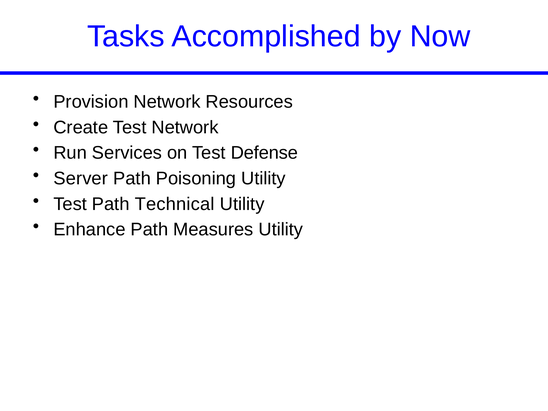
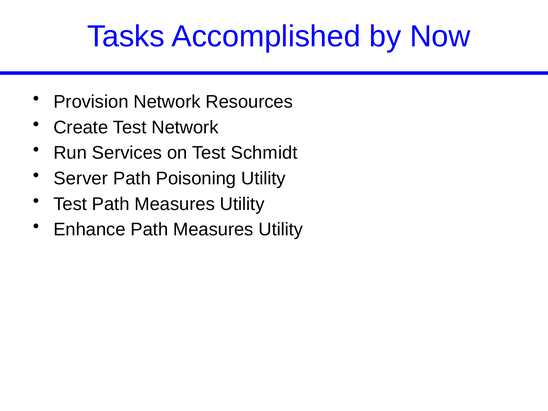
Defense: Defense -> Schmidt
Test Path Technical: Technical -> Measures
